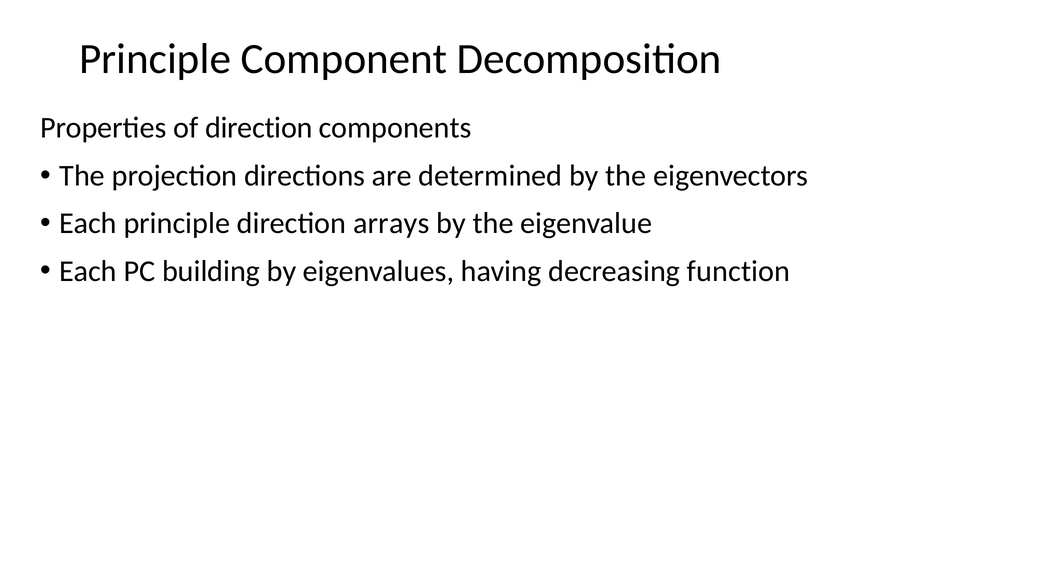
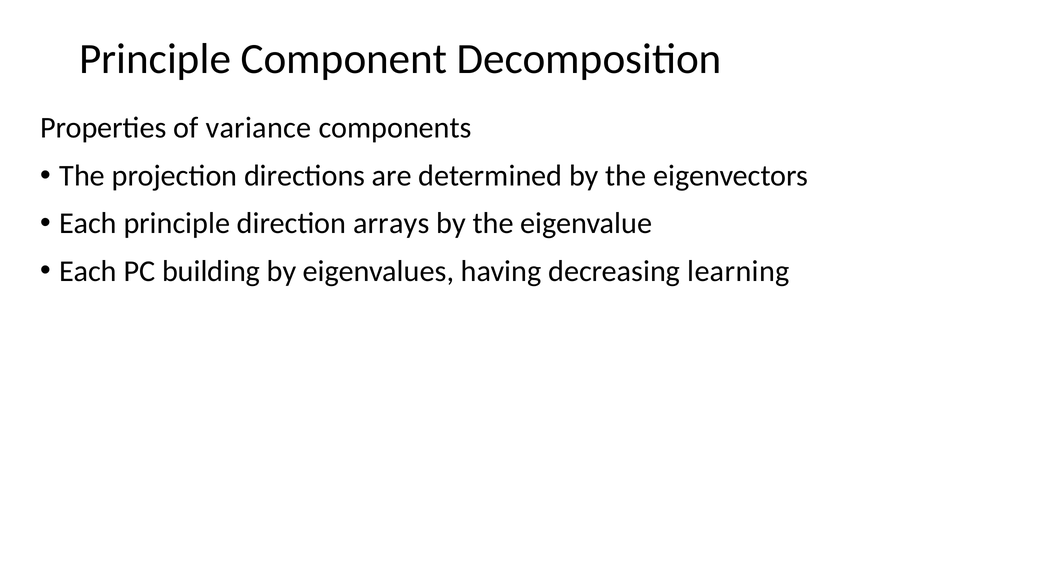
of direction: direction -> variance
function: function -> learning
